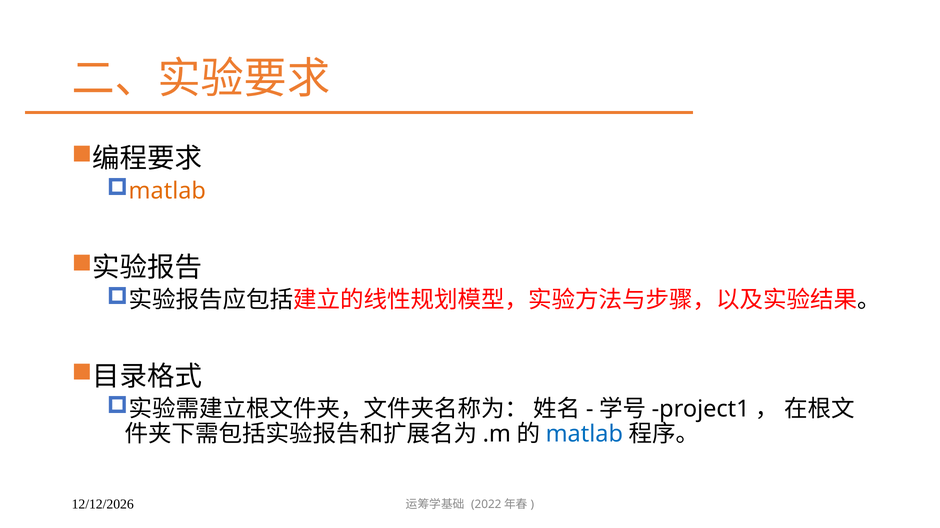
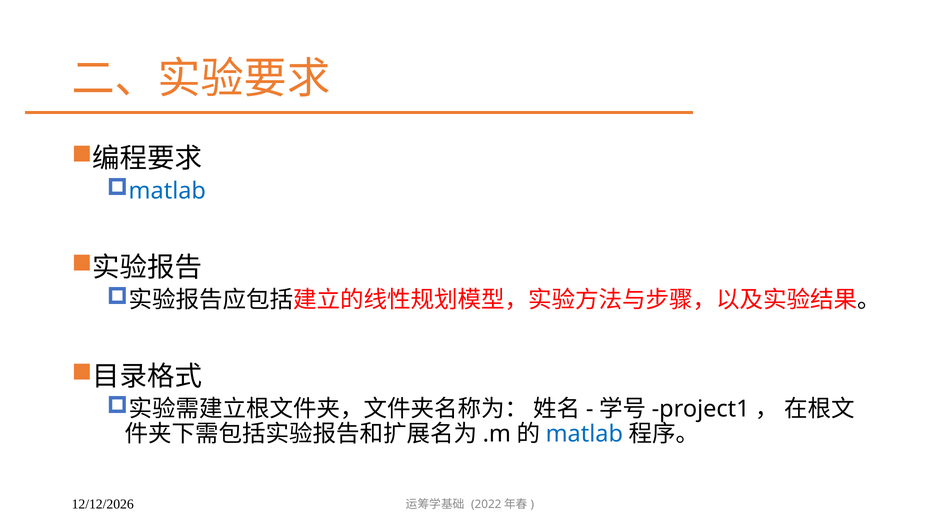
matlab at (167, 191) colour: orange -> blue
